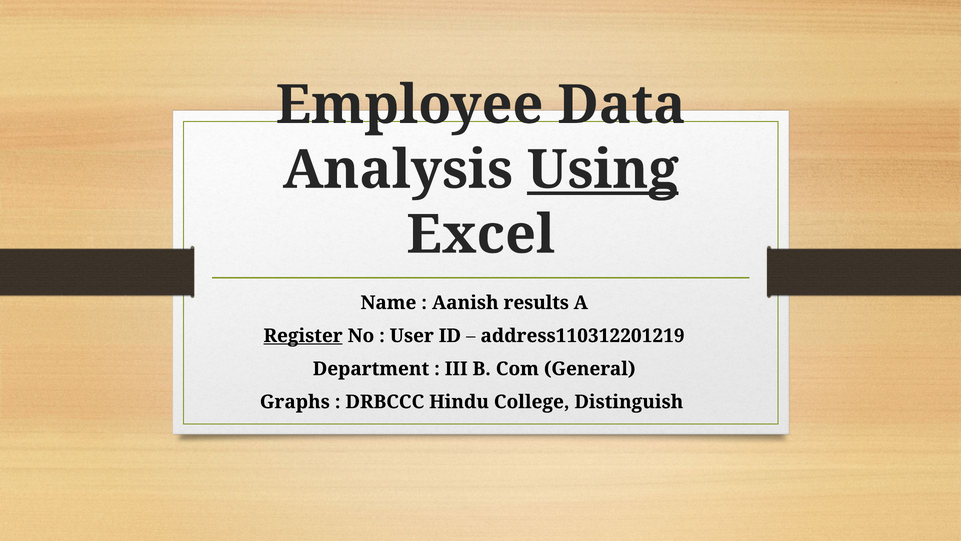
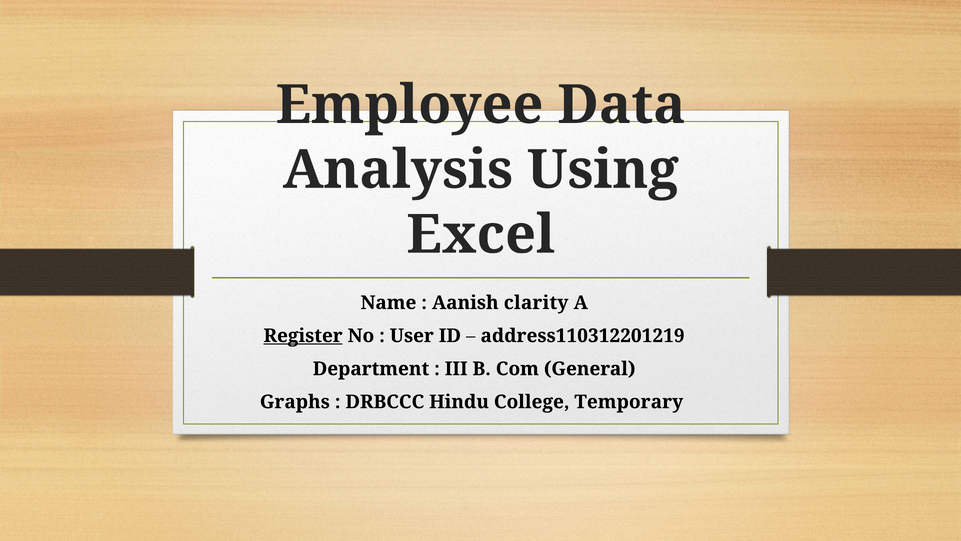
Using underline: present -> none
results: results -> clarity
Distinguish: Distinguish -> Temporary
